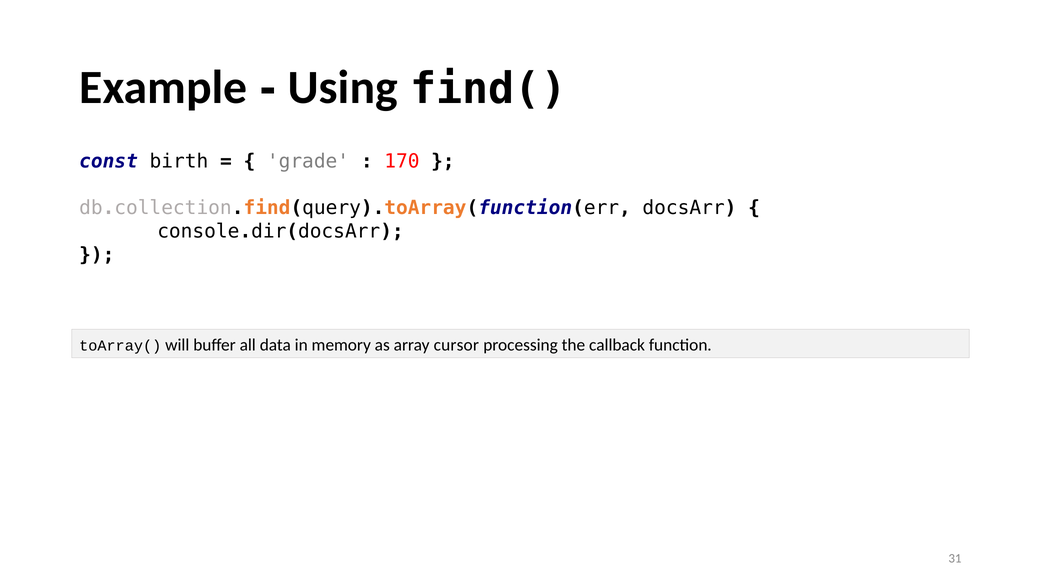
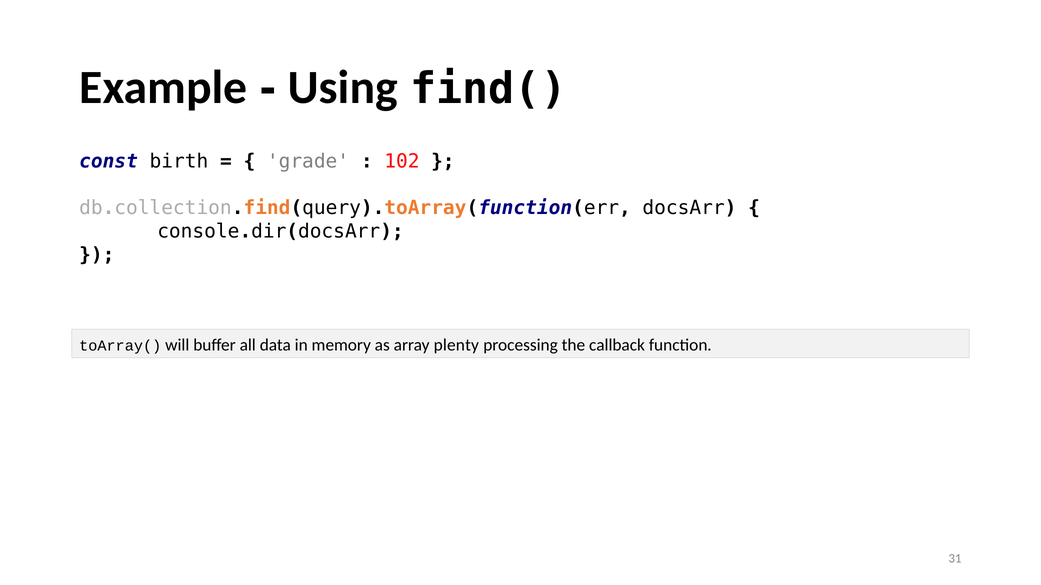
170: 170 -> 102
cursor: cursor -> plenty
